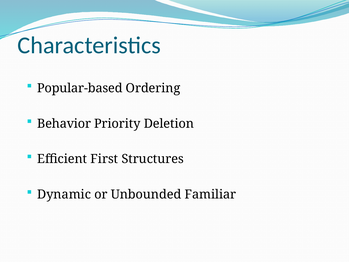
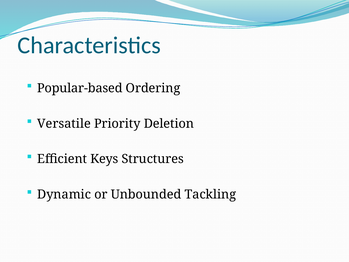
Behavior: Behavior -> Versatile
First: First -> Keys
Familiar: Familiar -> Tackling
